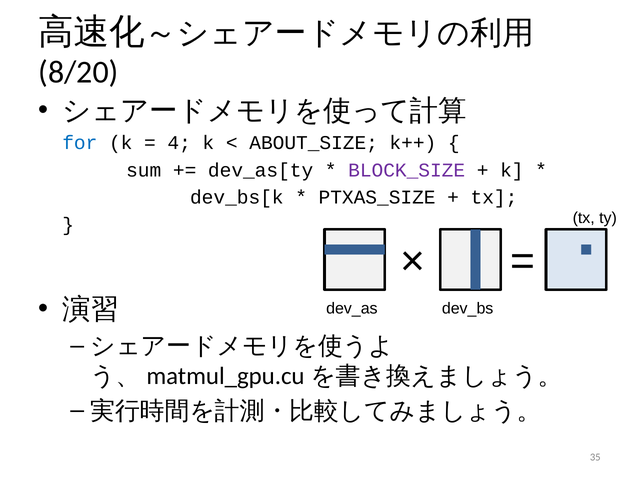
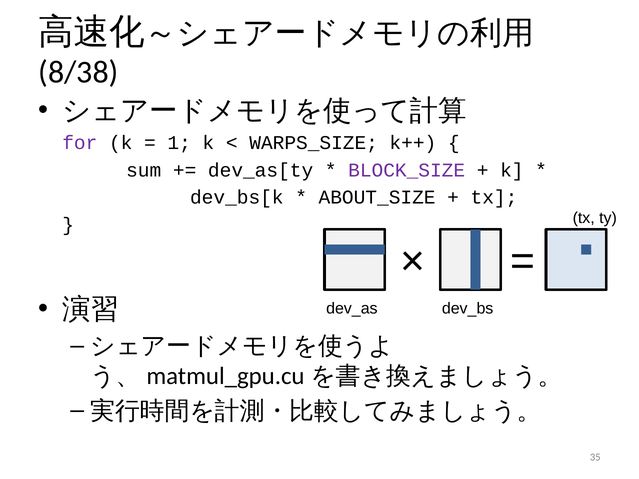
8/20: 8/20 -> 8/38
for colour: blue -> purple
4: 4 -> 1
ABOUT_SIZE: ABOUT_SIZE -> WARPS_SIZE
PTXAS_SIZE: PTXAS_SIZE -> ABOUT_SIZE
